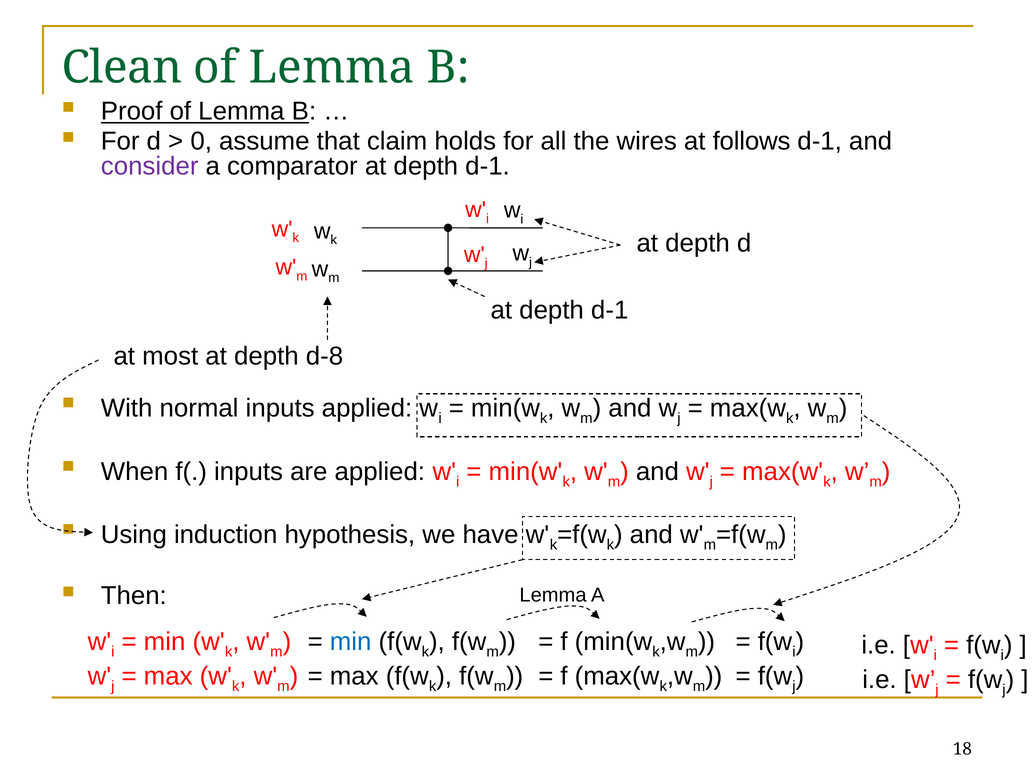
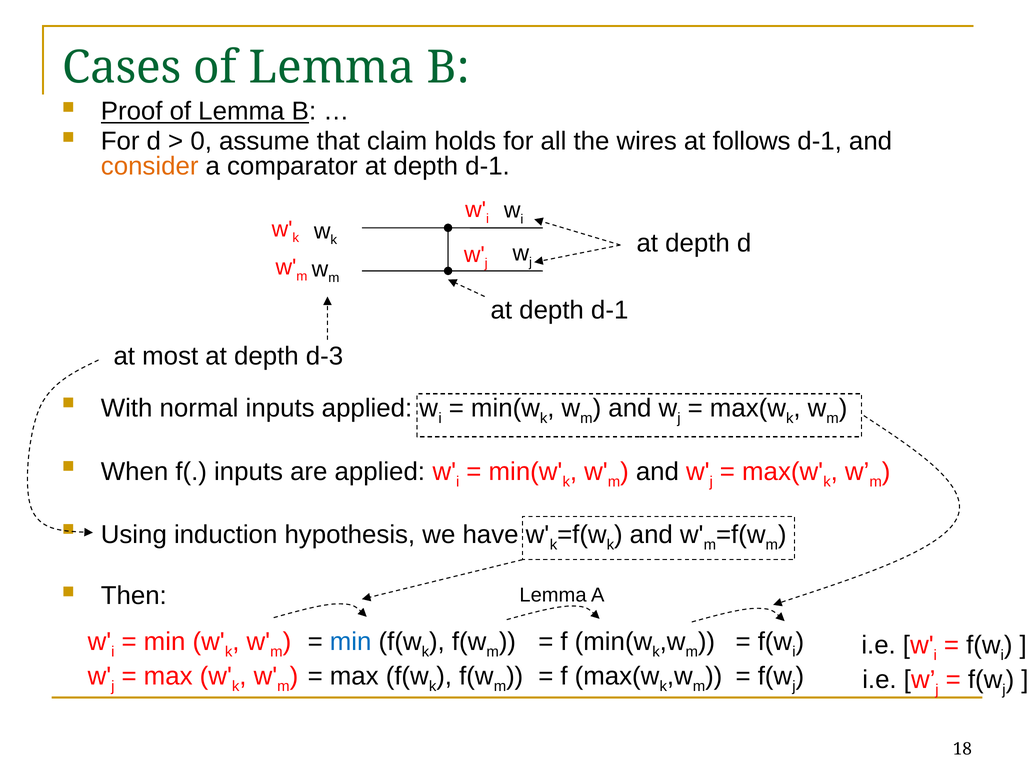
Clean: Clean -> Cases
consider colour: purple -> orange
d-8: d-8 -> d-3
